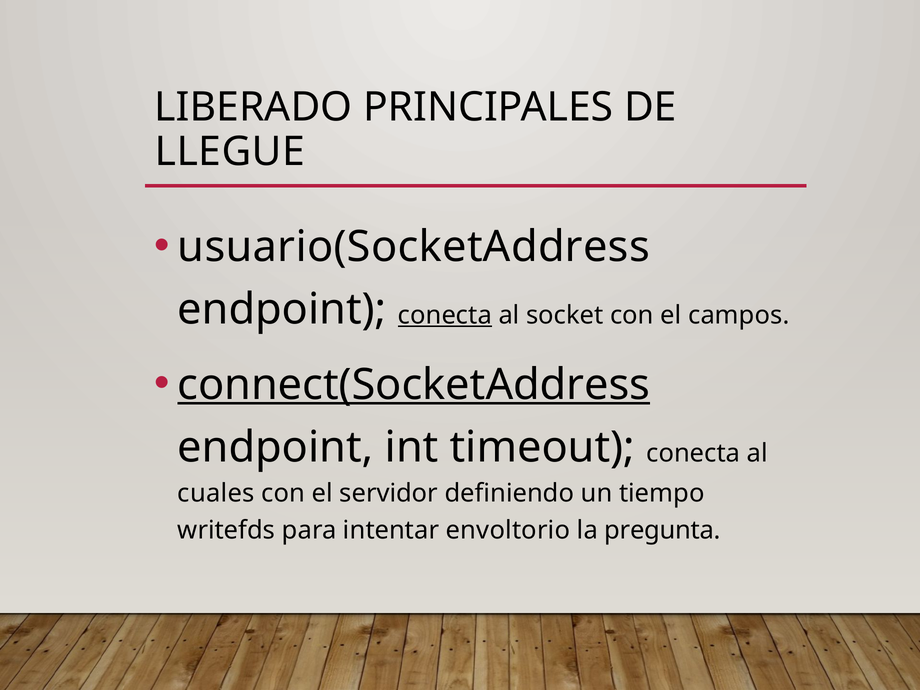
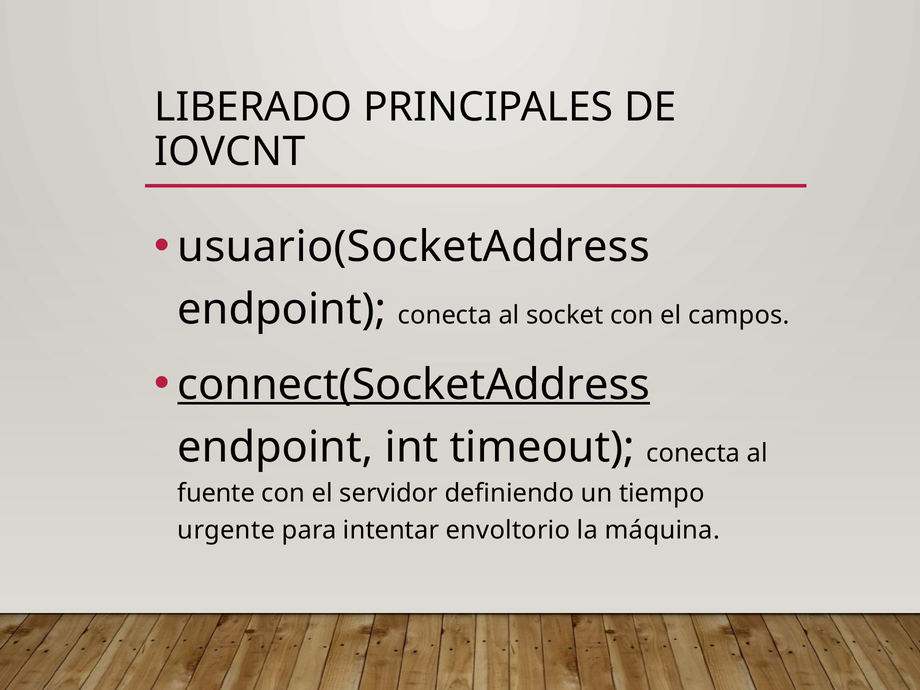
LLEGUE: LLEGUE -> IOVCNT
conecta at (445, 315) underline: present -> none
cuales: cuales -> fuente
writefds: writefds -> urgente
pregunta: pregunta -> máquina
